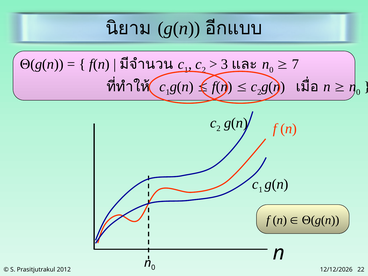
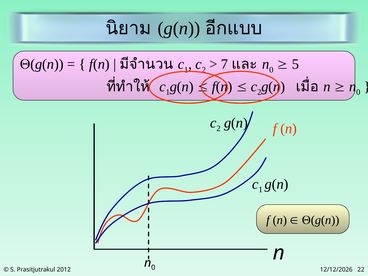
3: 3 -> 7
7: 7 -> 5
